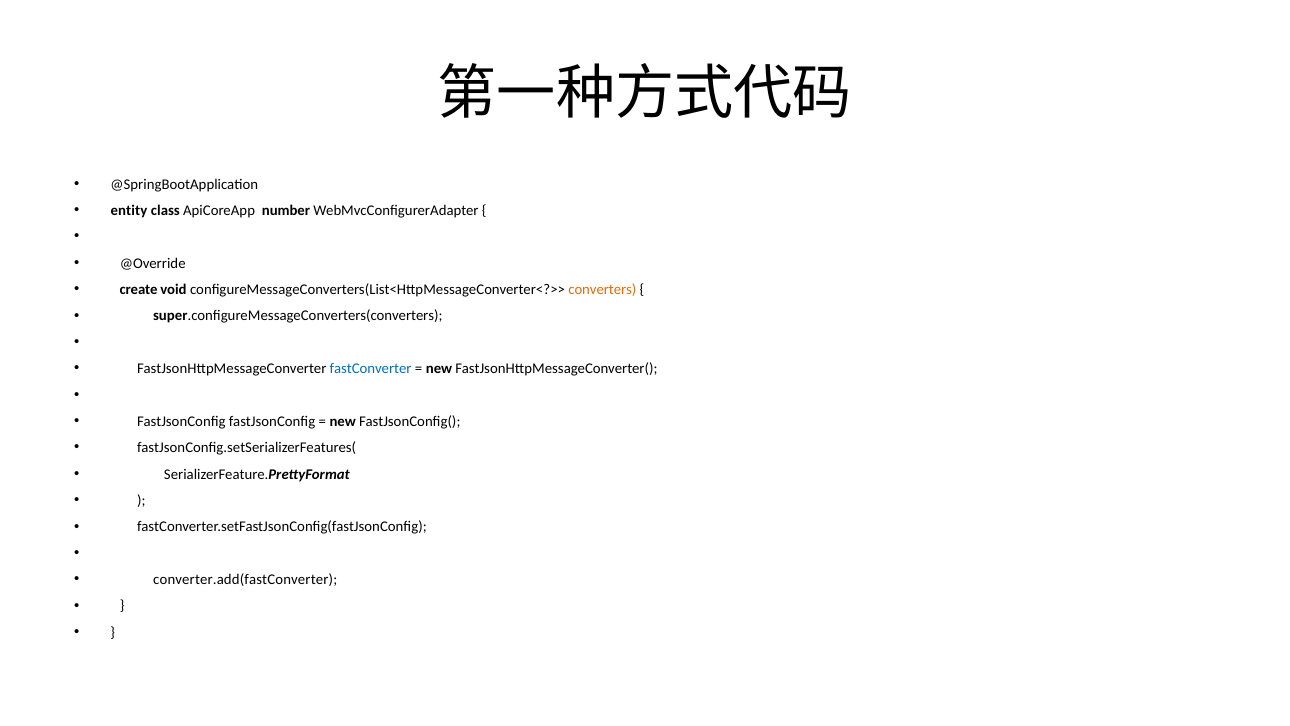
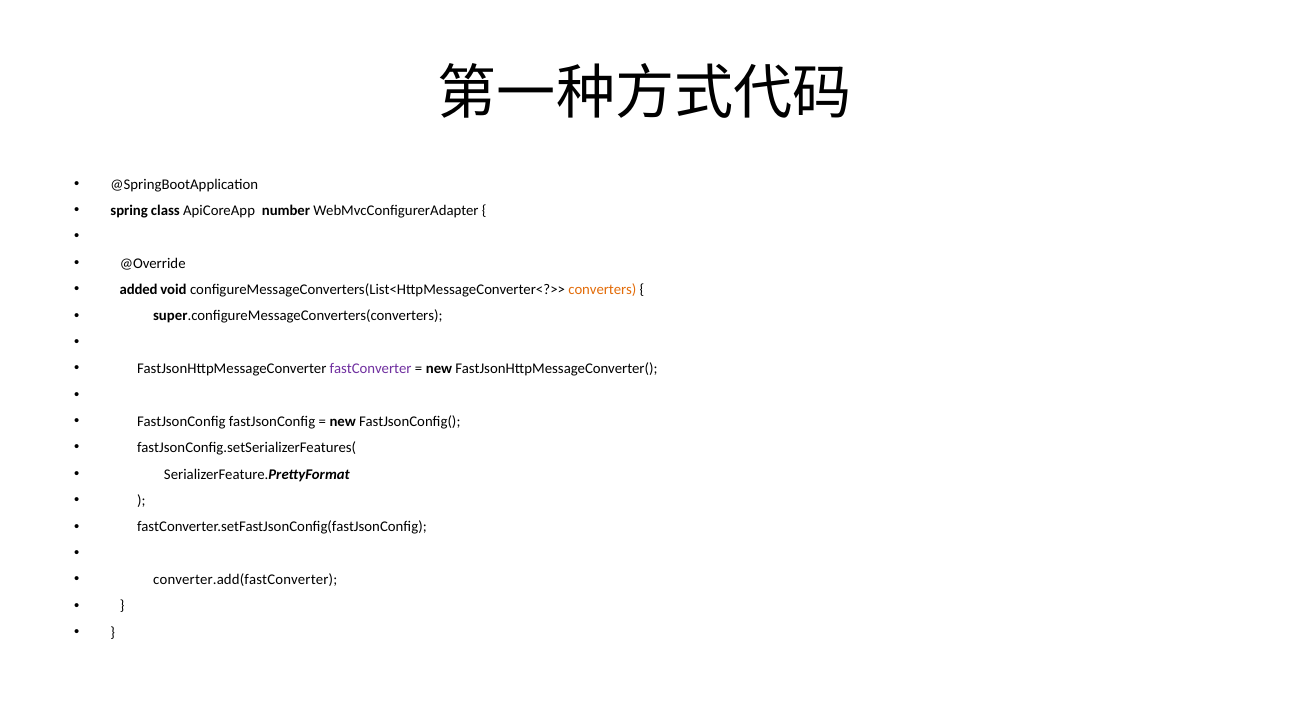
entity: entity -> spring
create: create -> added
fastConverter colour: blue -> purple
